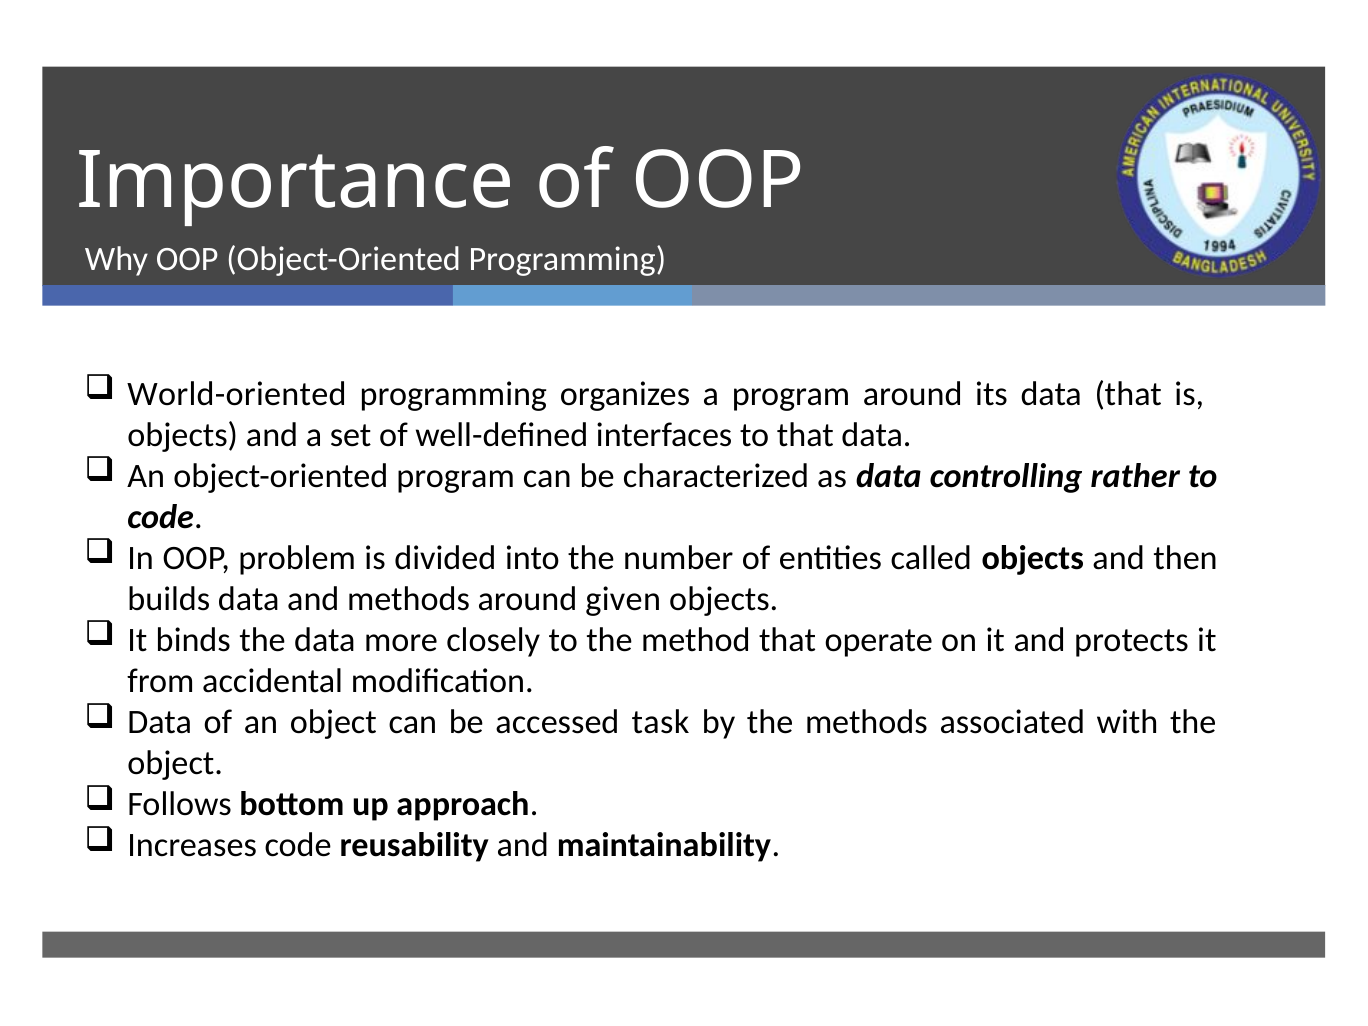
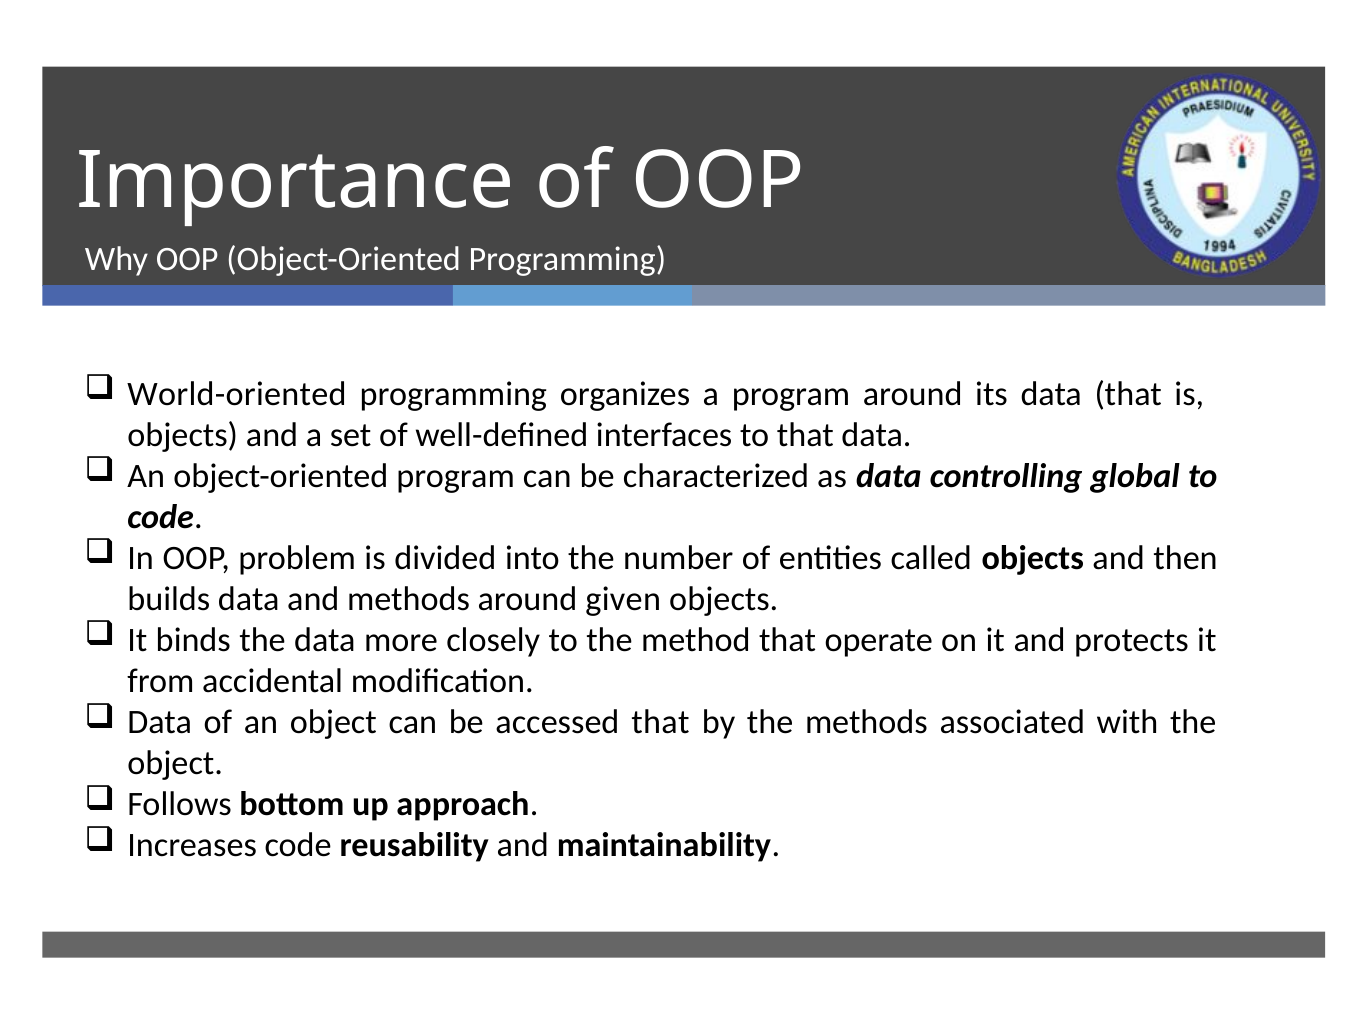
rather: rather -> global
accessed task: task -> that
